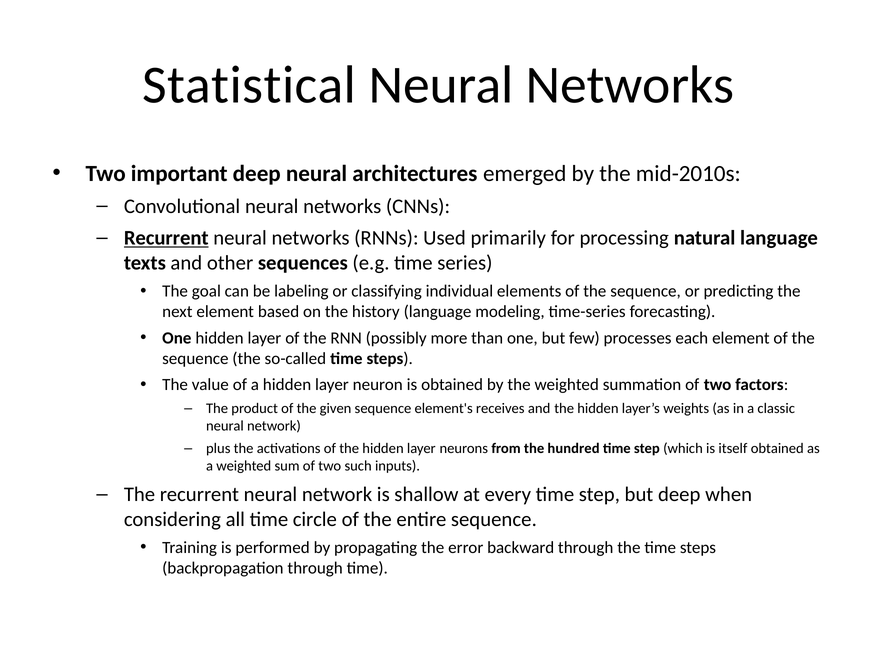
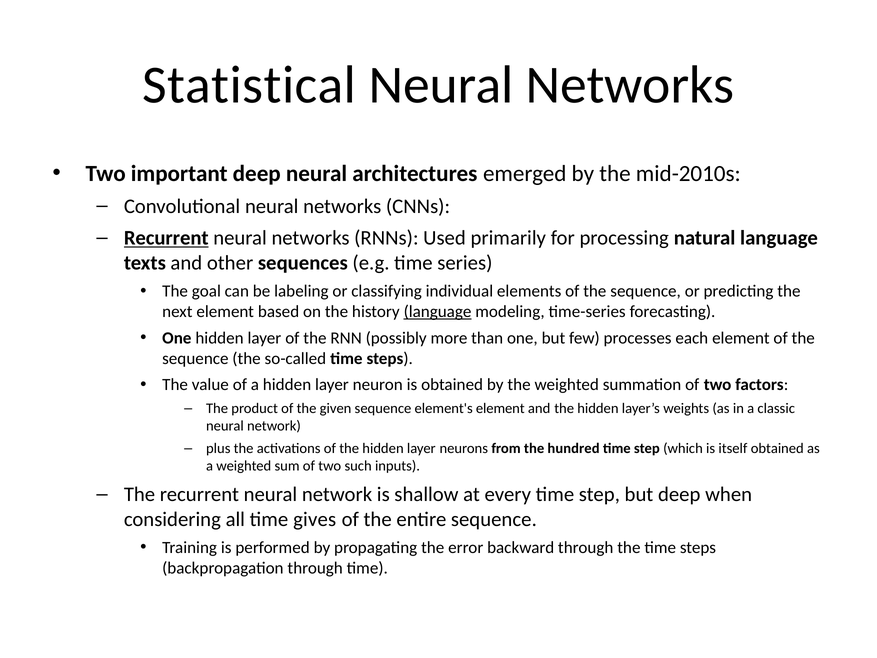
language at (438, 312) underline: none -> present
element's receives: receives -> element
circle: circle -> gives
